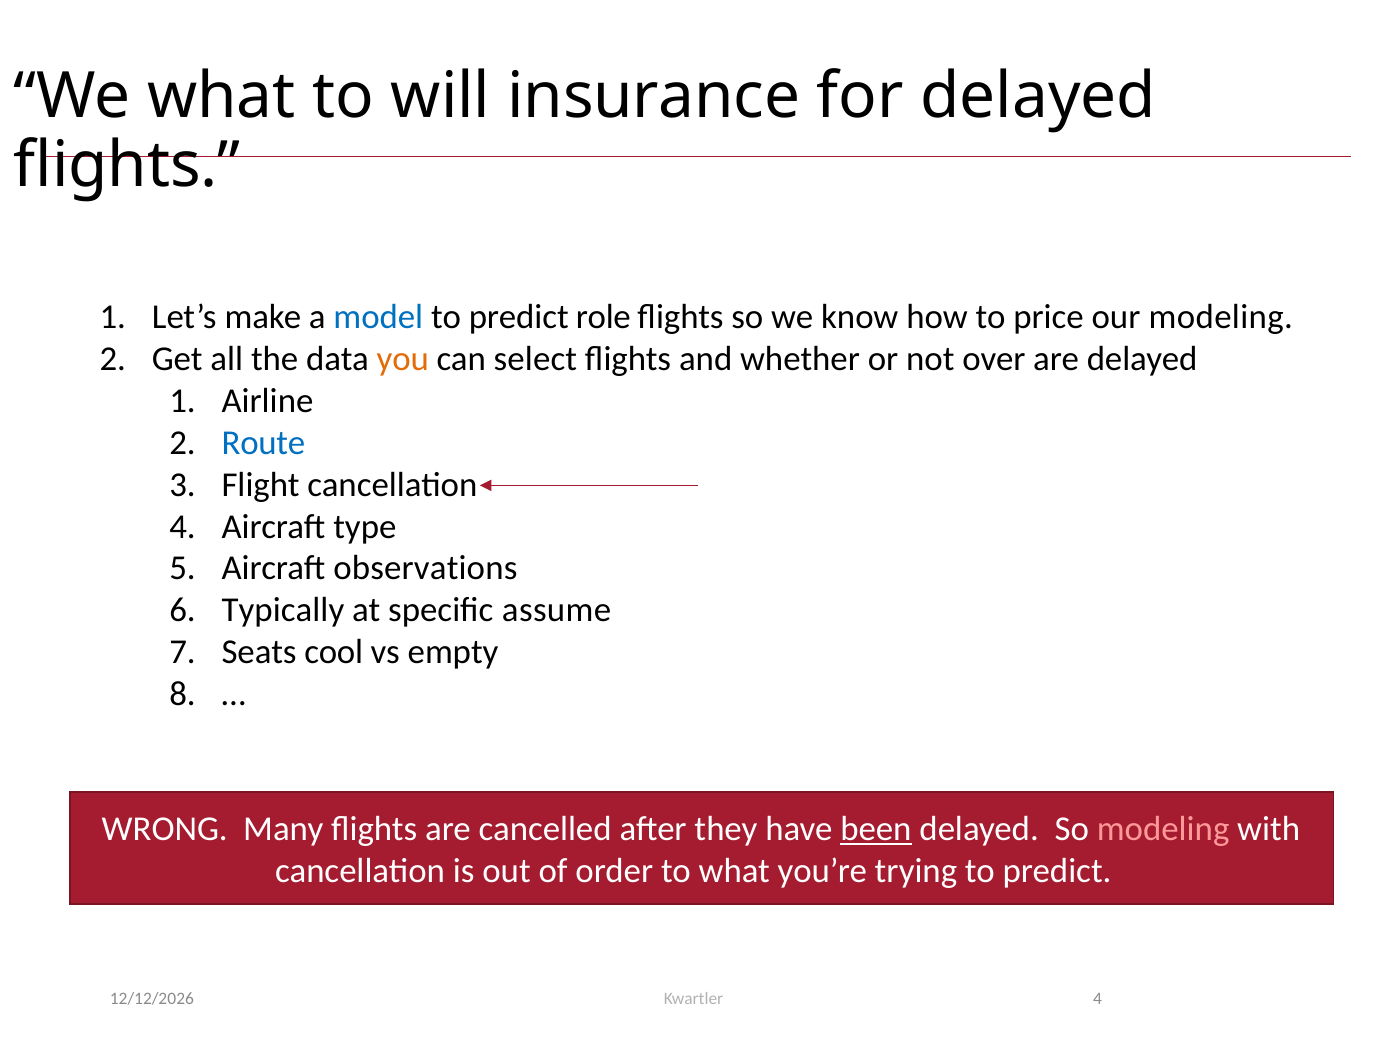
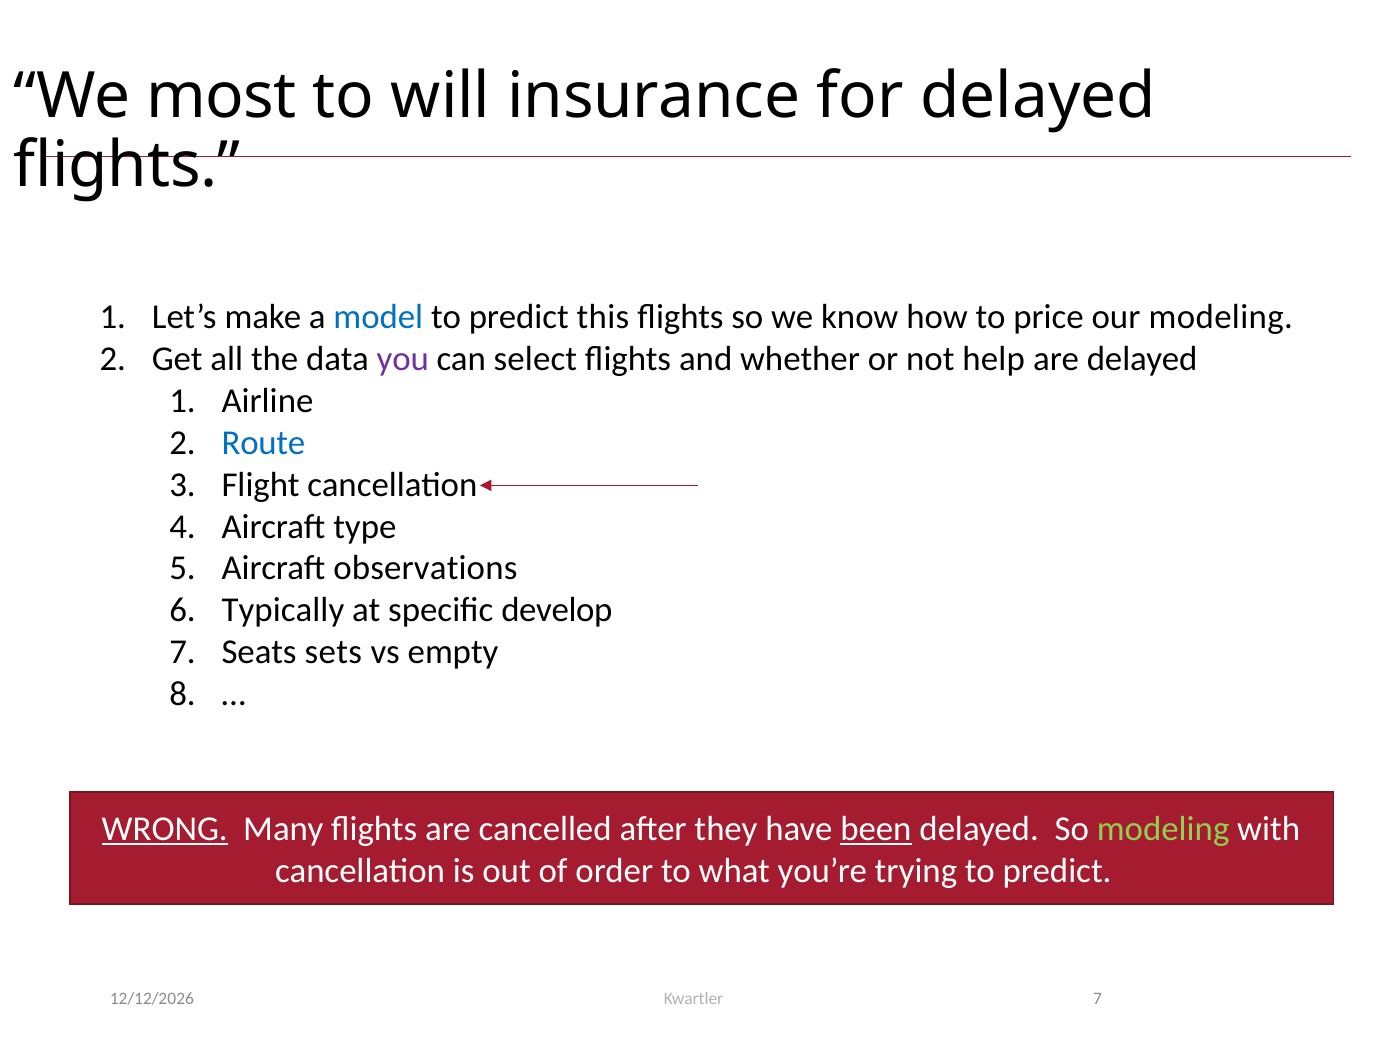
We what: what -> most
role: role -> this
you colour: orange -> purple
over: over -> help
assume: assume -> develop
cool: cool -> sets
WRONG underline: none -> present
modeling at (1163, 830) colour: pink -> light green
4 at (1098, 999): 4 -> 7
